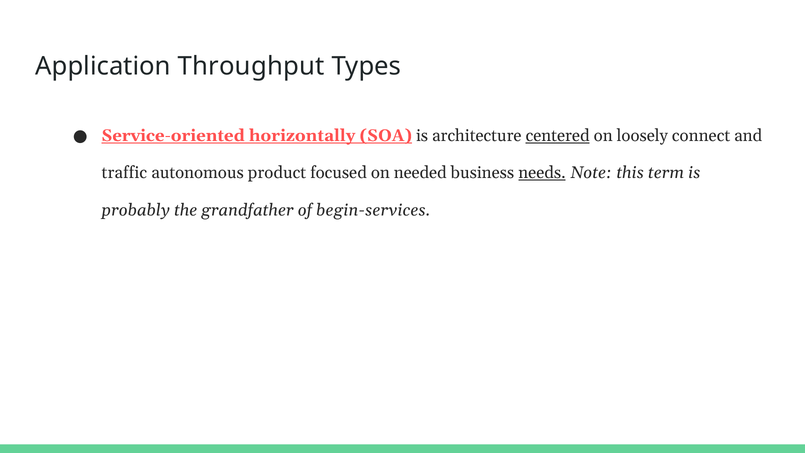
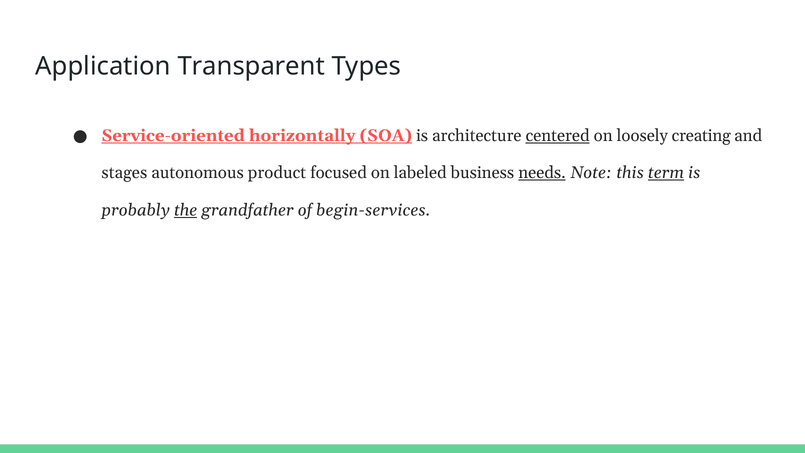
Throughput: Throughput -> Transparent
connect: connect -> creating
traffic: traffic -> stages
needed: needed -> labeled
term underline: none -> present
the underline: none -> present
